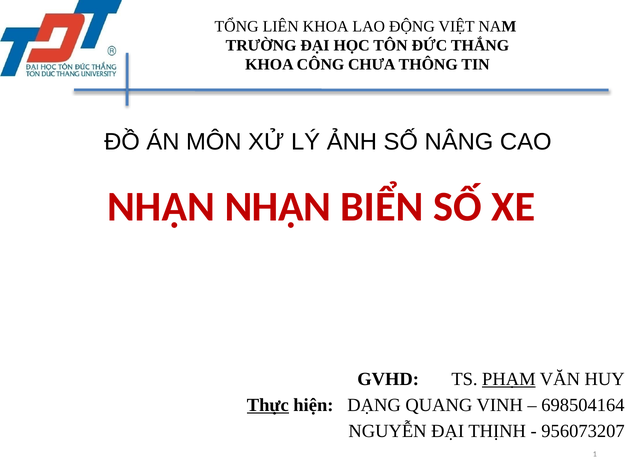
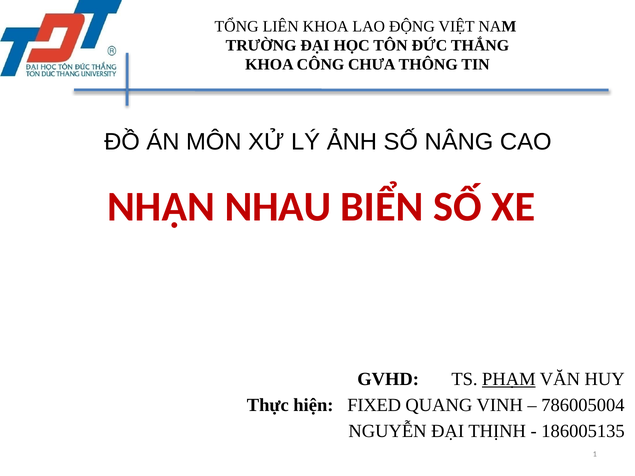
NHẬN NHẬN: NHẬN -> NHAU
Thực underline: present -> none
DẠNG: DẠNG -> FIXED
698504164: 698504164 -> 786005004
956073207: 956073207 -> 186005135
